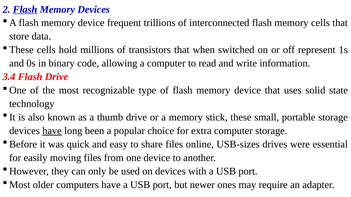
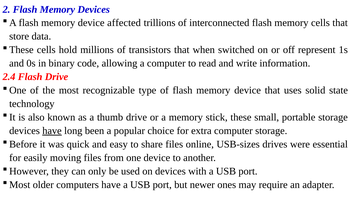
Flash at (25, 9) underline: present -> none
frequent: frequent -> affected
3.4: 3.4 -> 2.4
